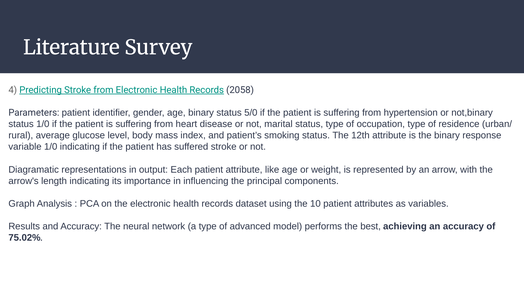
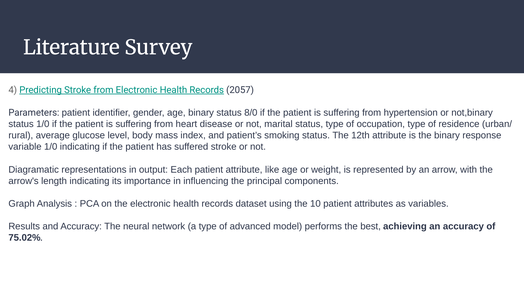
2058: 2058 -> 2057
5/0: 5/0 -> 8/0
